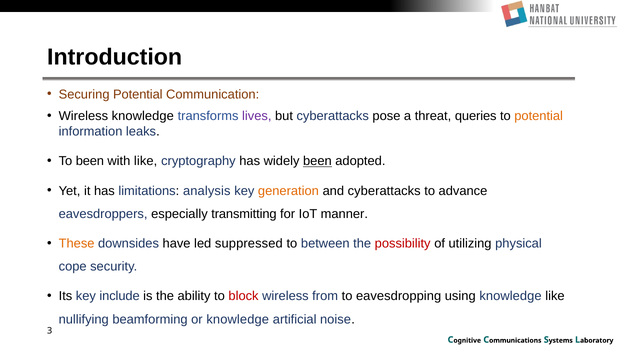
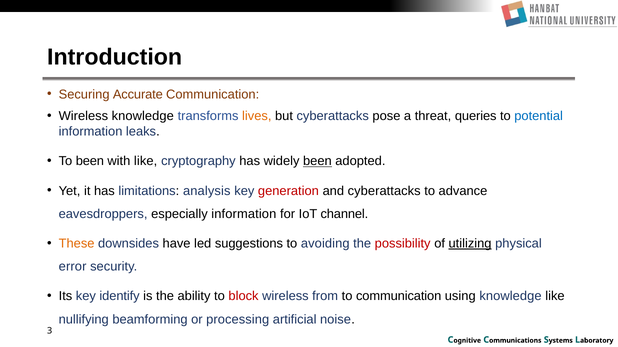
Securing Potential: Potential -> Accurate
lives colour: purple -> orange
potential at (539, 116) colour: orange -> blue
generation colour: orange -> red
especially transmitting: transmitting -> information
manner: manner -> channel
suppressed: suppressed -> suggestions
between: between -> avoiding
utilizing underline: none -> present
cope: cope -> error
include: include -> identify
to eavesdropping: eavesdropping -> communication
or knowledge: knowledge -> processing
